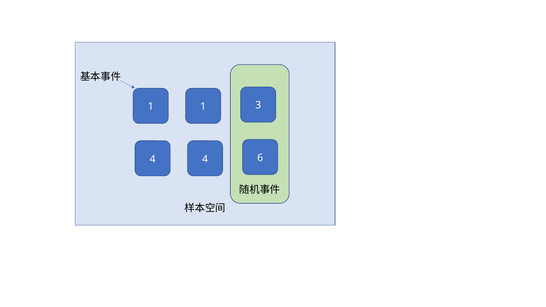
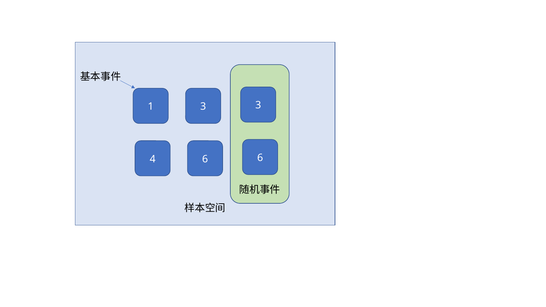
1 1: 1 -> 3
4 4: 4 -> 6
